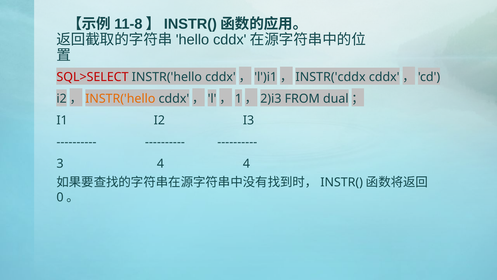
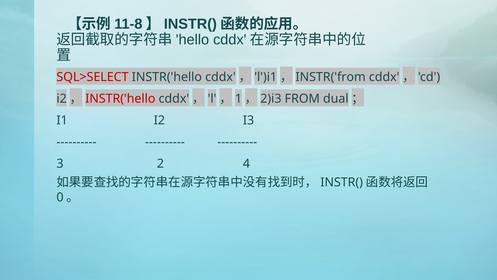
INSTR('cddx: INSTR('cddx -> INSTR('from
INSTR('hello at (120, 99) colour: orange -> red
3 4: 4 -> 2
